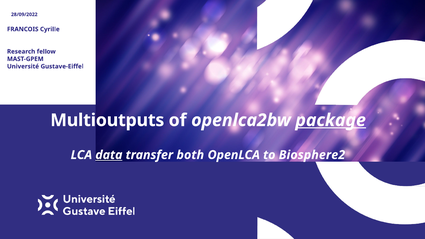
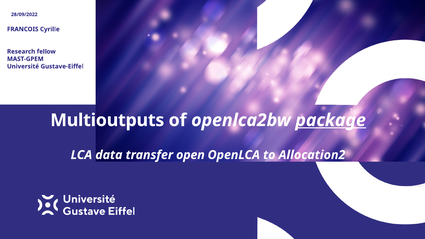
data underline: present -> none
both: both -> open
Biosphere2: Biosphere2 -> Allocation2
